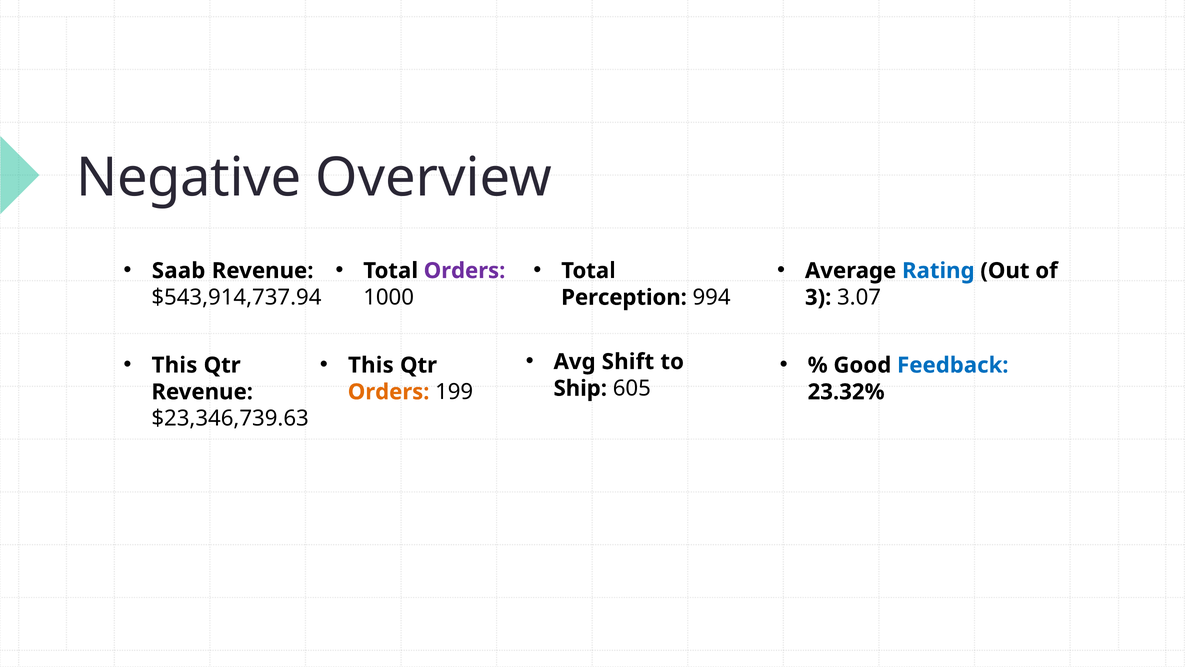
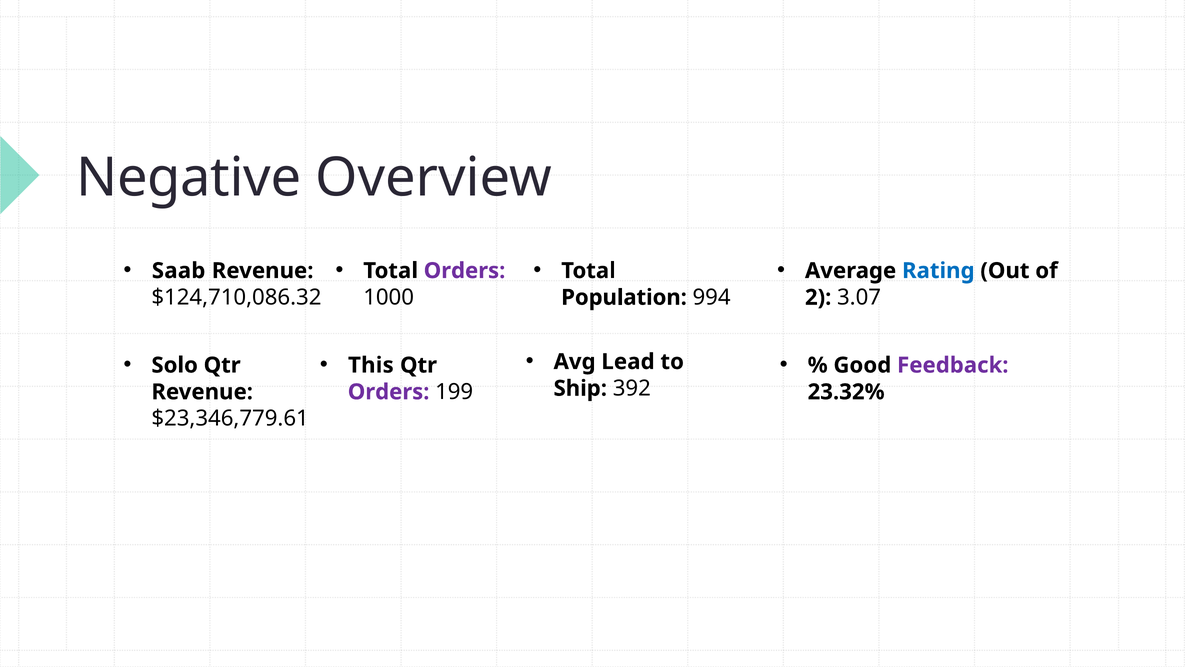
$543,914,737.94: $543,914,737.94 -> $124,710,086.32
Perception: Perception -> Population
3: 3 -> 2
Shift: Shift -> Lead
This at (175, 365): This -> Solo
Feedback colour: blue -> purple
605: 605 -> 392
Orders at (389, 392) colour: orange -> purple
$23,346,739.63: $23,346,739.63 -> $23,346,779.61
